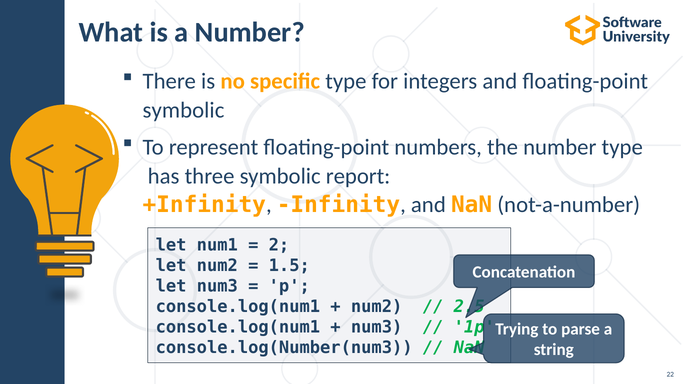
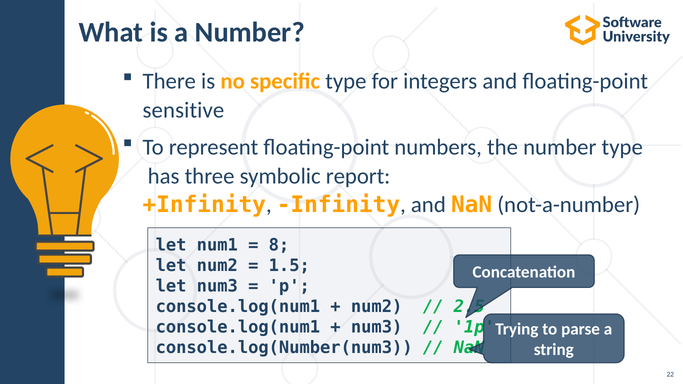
symbolic at (183, 110): symbolic -> sensitive
2: 2 -> 8
